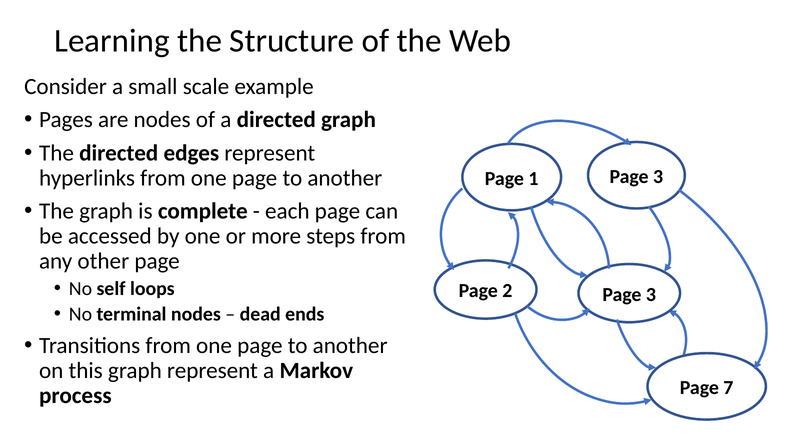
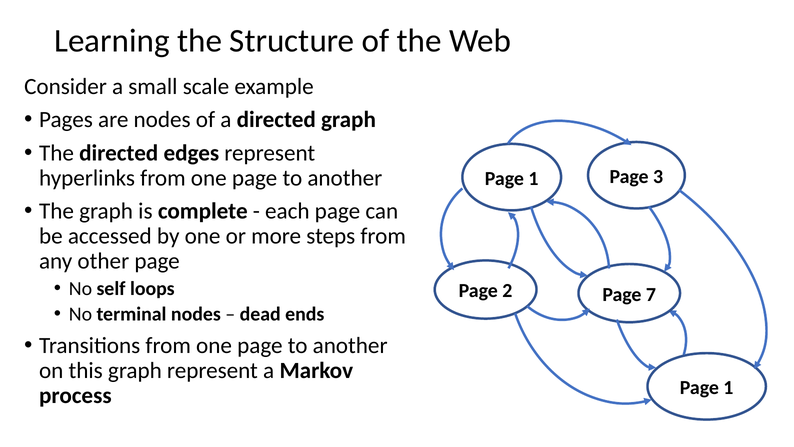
3 at (651, 294): 3 -> 7
7 at (728, 387): 7 -> 1
